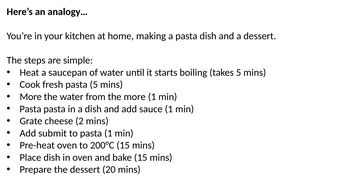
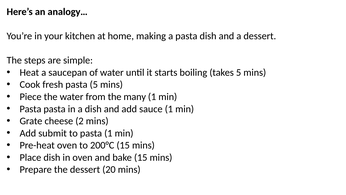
More at (31, 97): More -> Piece
the more: more -> many
